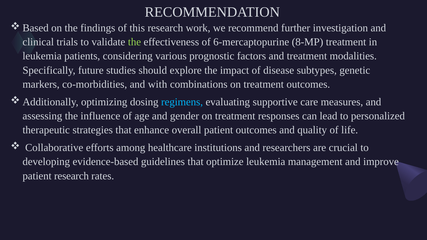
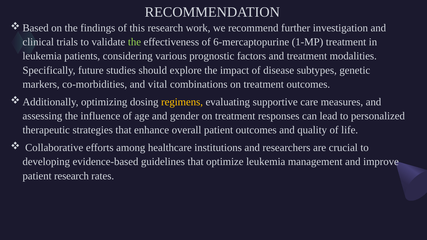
8-MP: 8-MP -> 1-MP
with: with -> vital
regimens colour: light blue -> yellow
